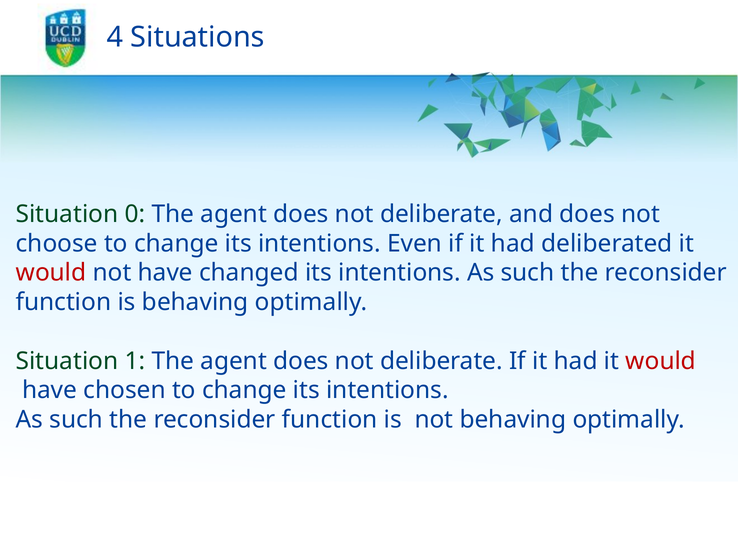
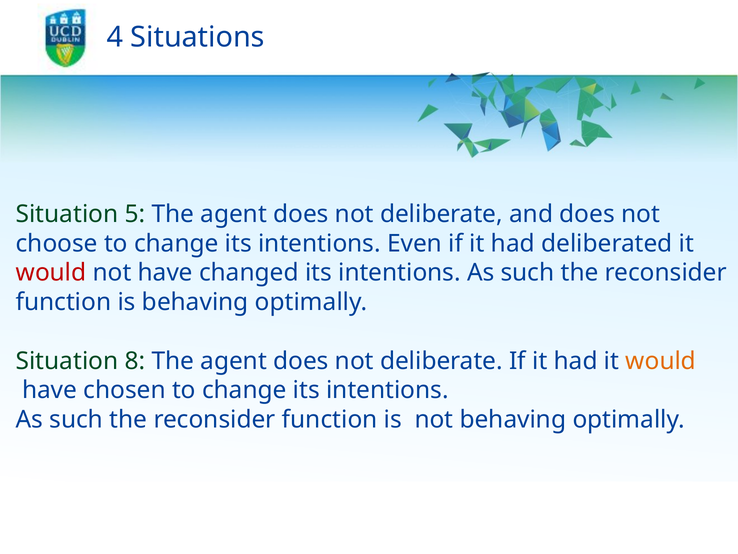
0: 0 -> 5
1: 1 -> 8
would at (661, 361) colour: red -> orange
